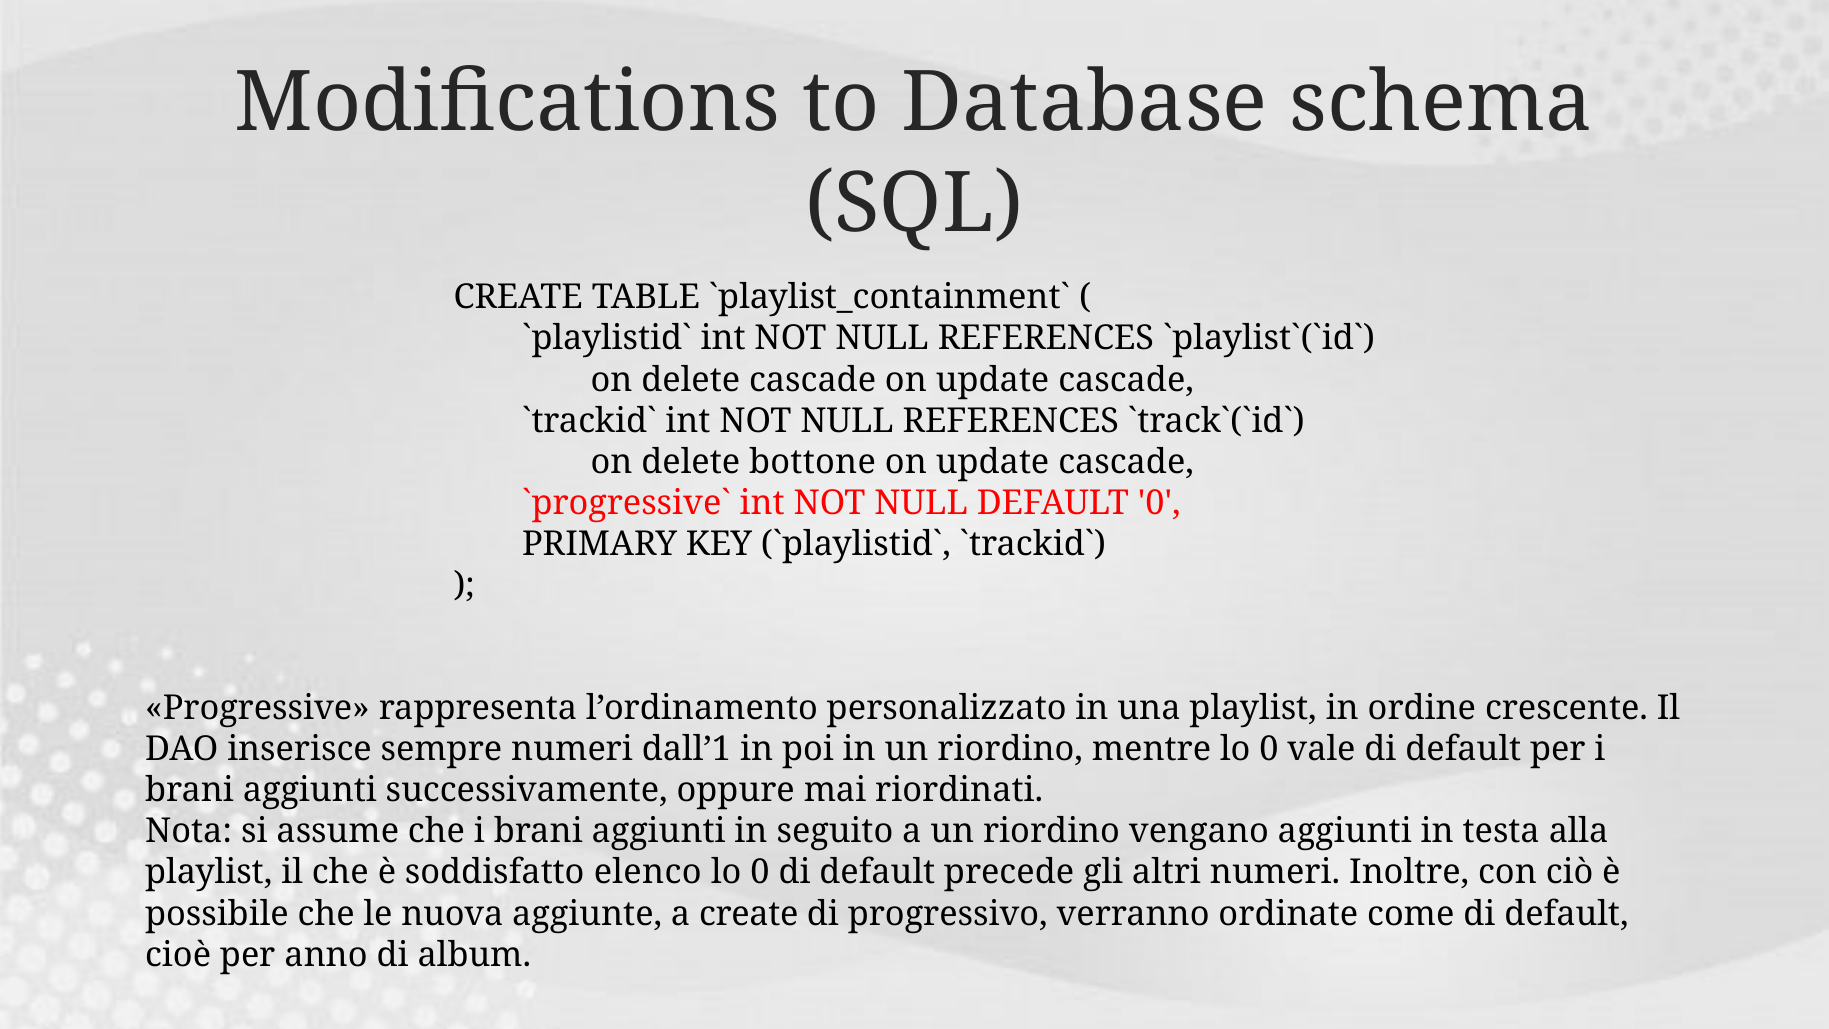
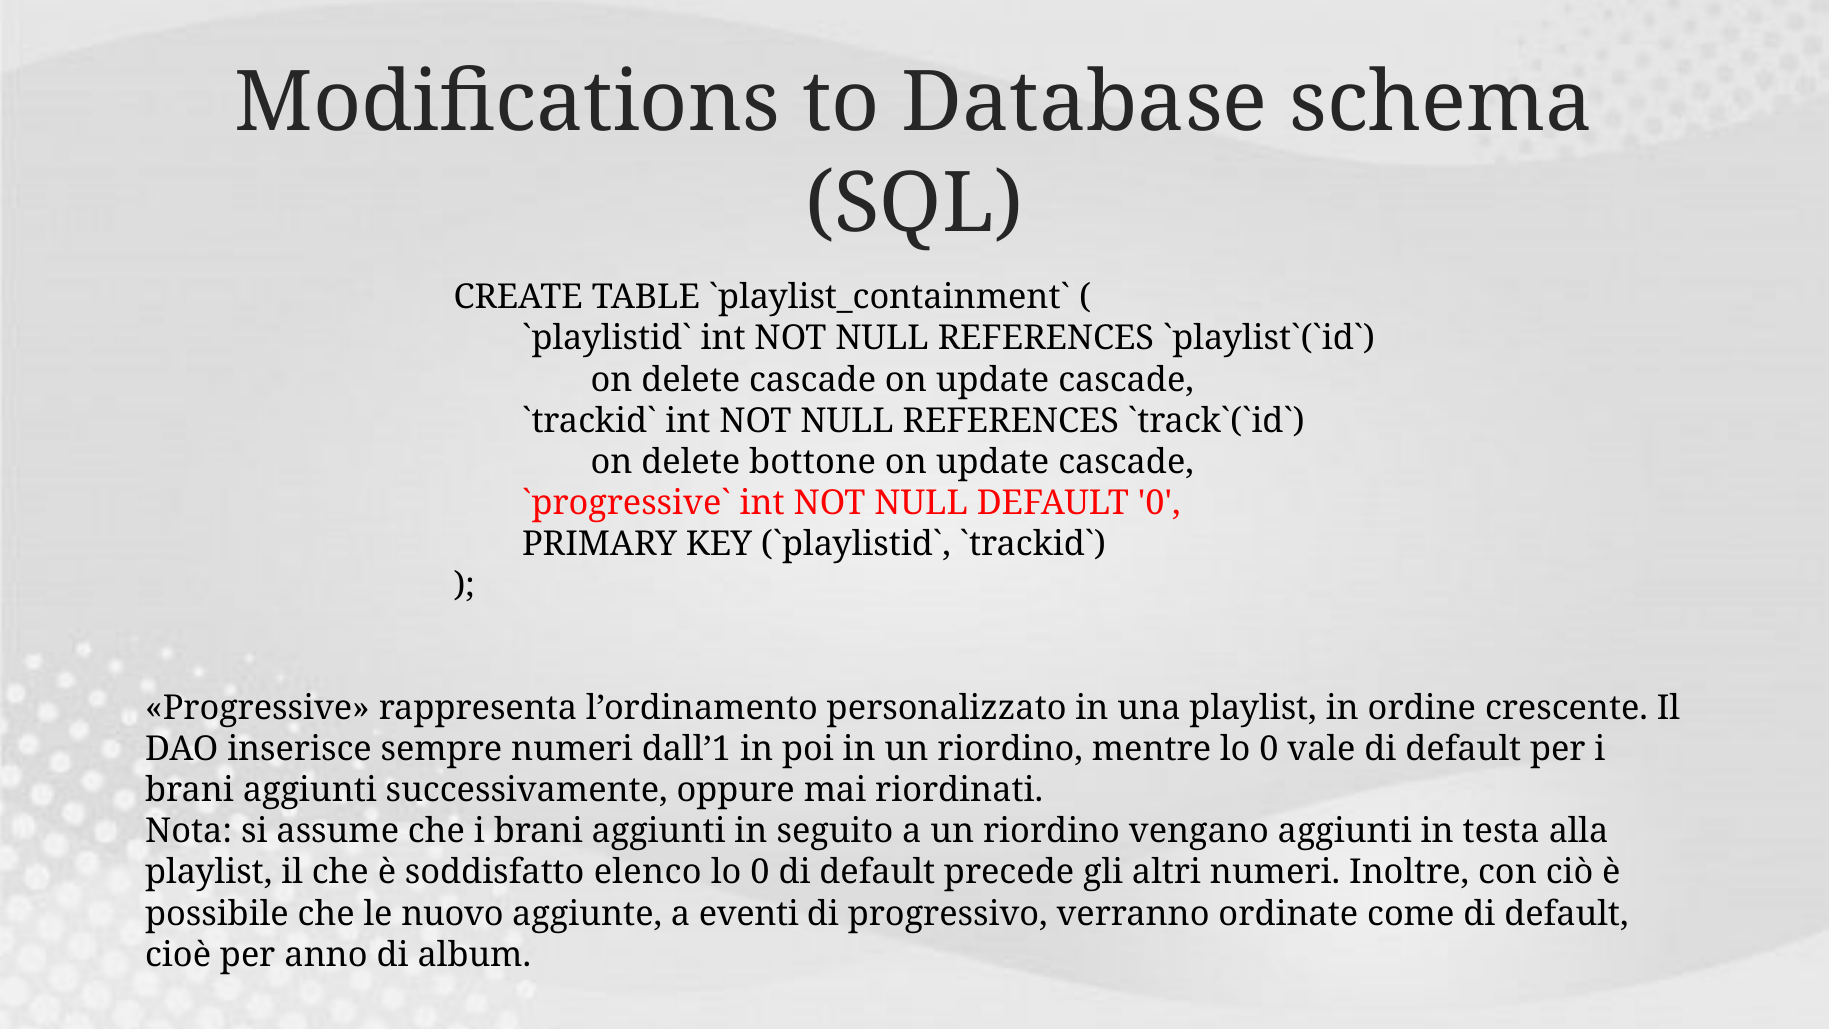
nuova: nuova -> nuovo
a create: create -> eventi
